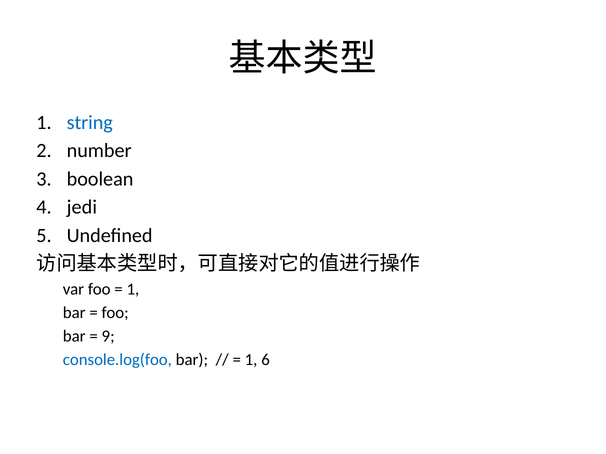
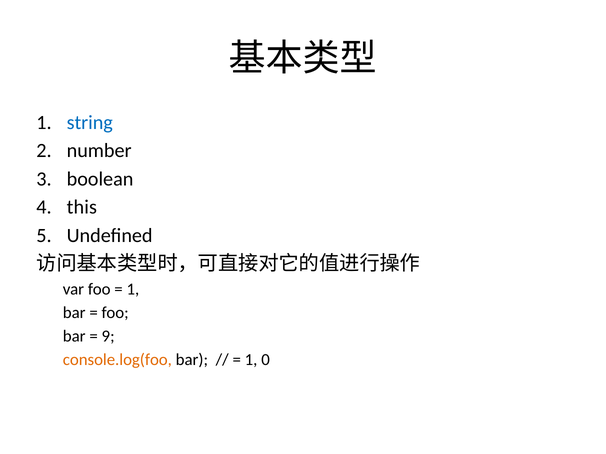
jedi: jedi -> this
console.log(foo colour: blue -> orange
6: 6 -> 0
